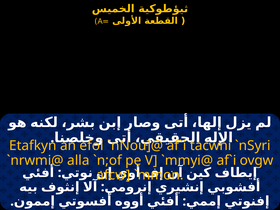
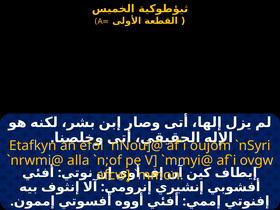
tacwni: tacwni -> oujom
